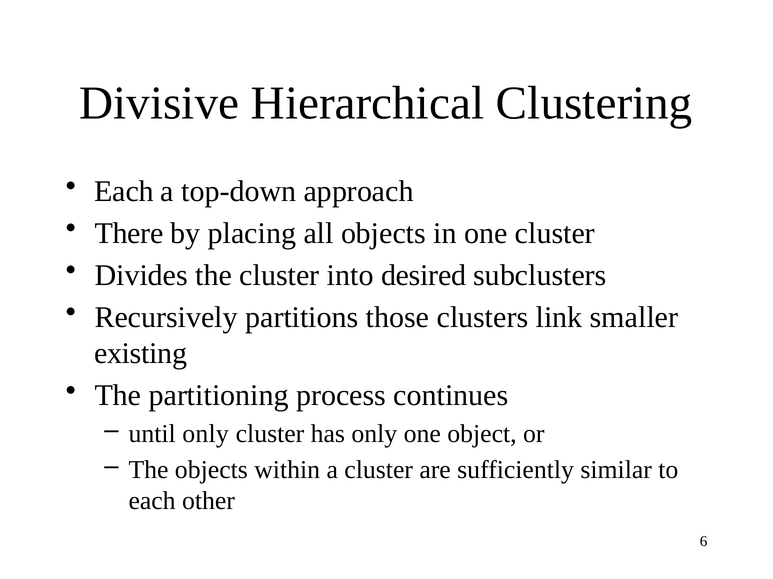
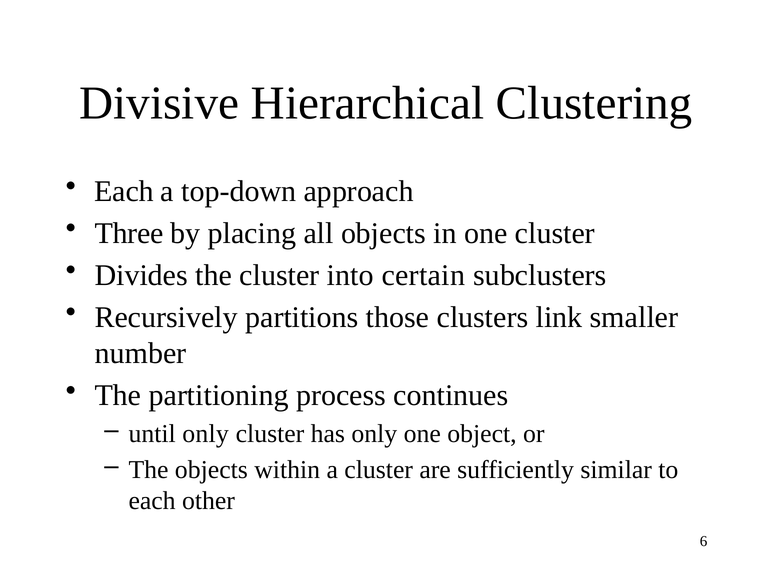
There: There -> Three
desired: desired -> certain
existing: existing -> number
